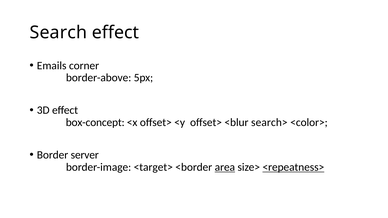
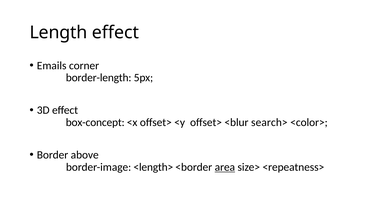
Search: Search -> Length
border-above: border-above -> border-length
server: server -> above
<target>: <target> -> <length>
<repeatness> underline: present -> none
